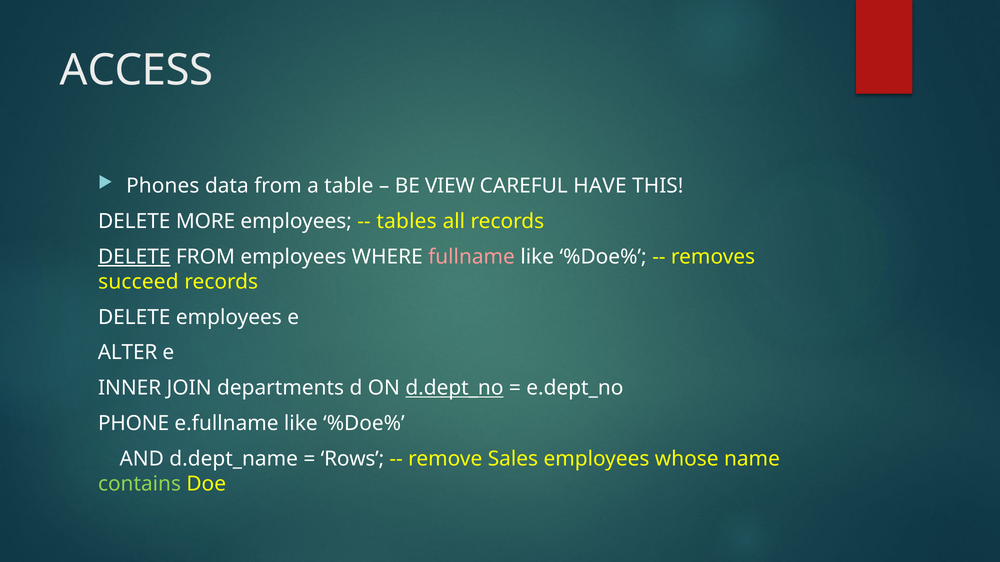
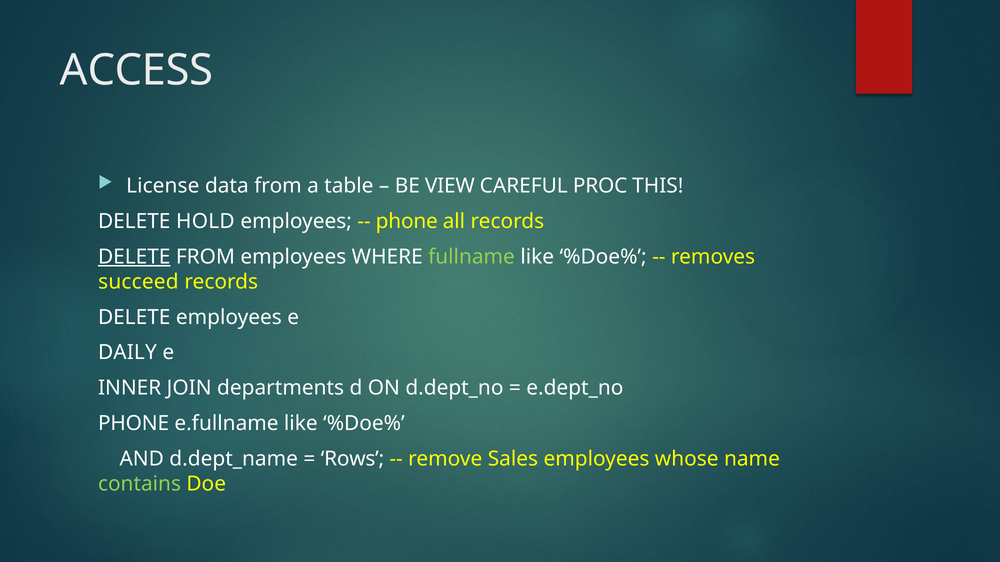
Phones: Phones -> License
HAVE: HAVE -> PROC
MORE: MORE -> HOLD
tables at (407, 222): tables -> phone
fullname colour: pink -> light green
ALTER: ALTER -> DAILY
d.dept_no underline: present -> none
